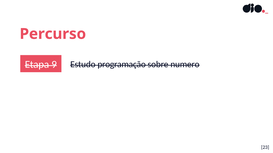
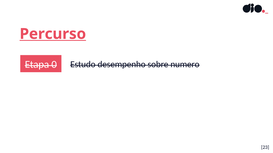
Percurso underline: none -> present
9: 9 -> 0
programação: programação -> desempenho
